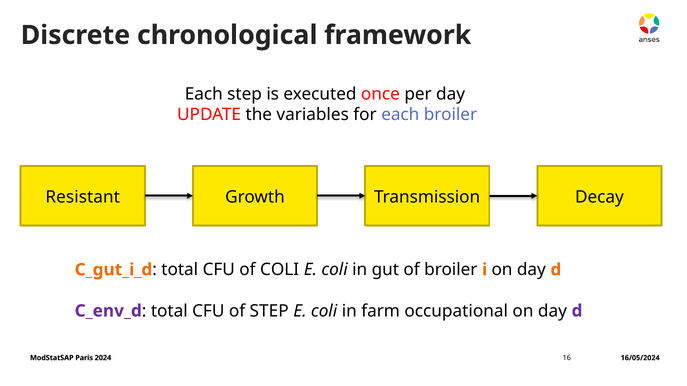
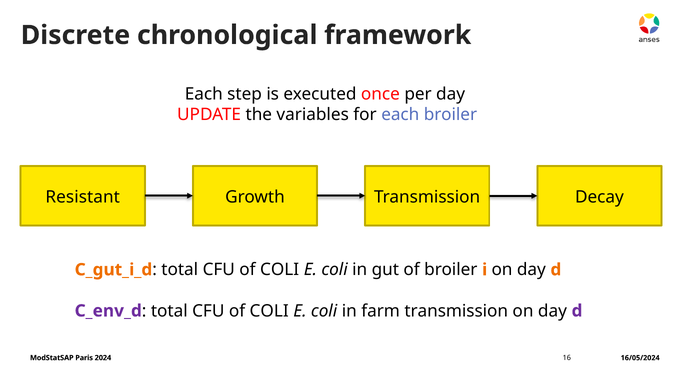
STEP at (269, 311): STEP -> COLI
farm occupational: occupational -> transmission
